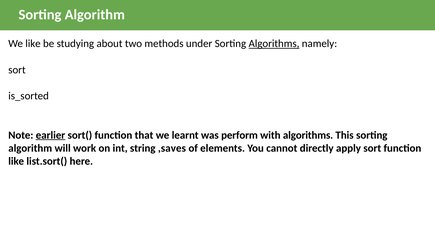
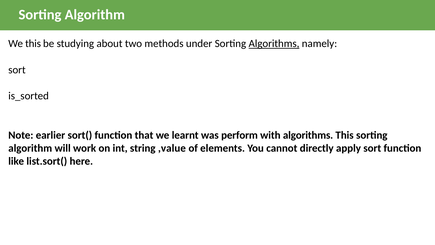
We like: like -> this
earlier underline: present -> none
,saves: ,saves -> ,value
